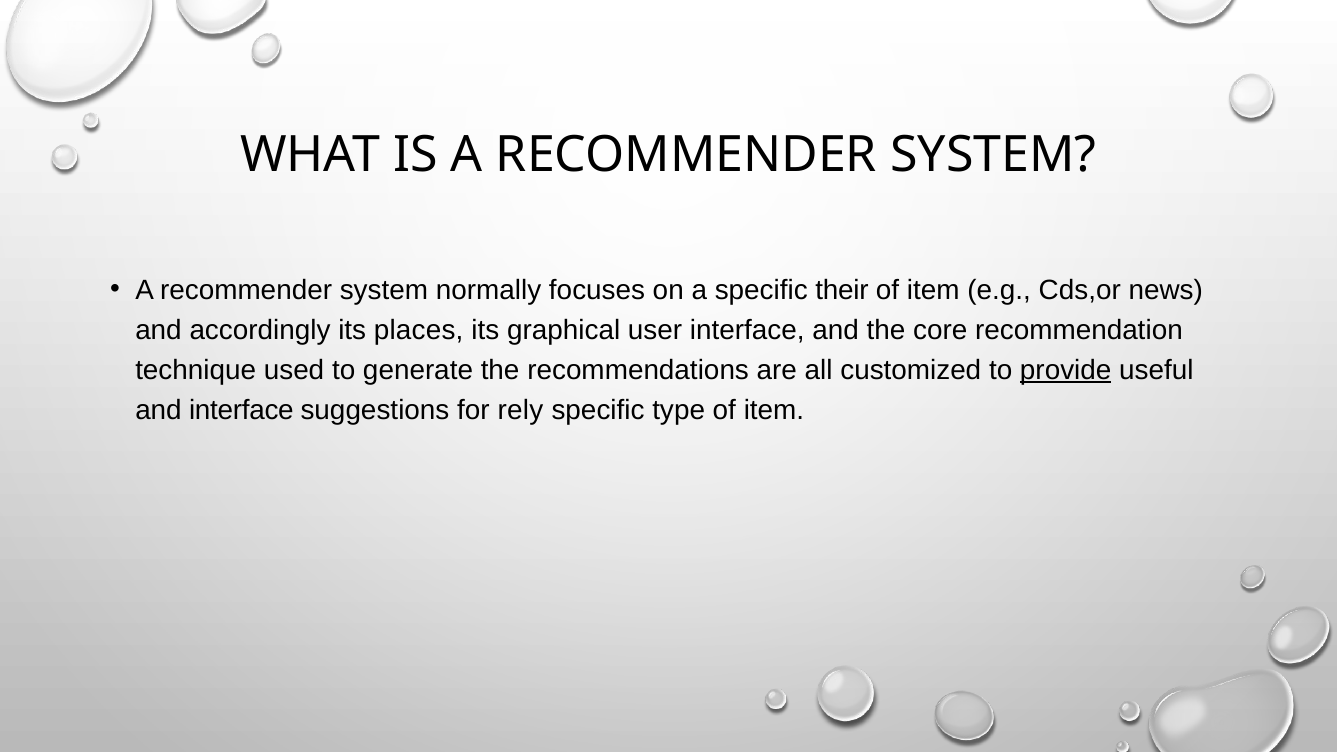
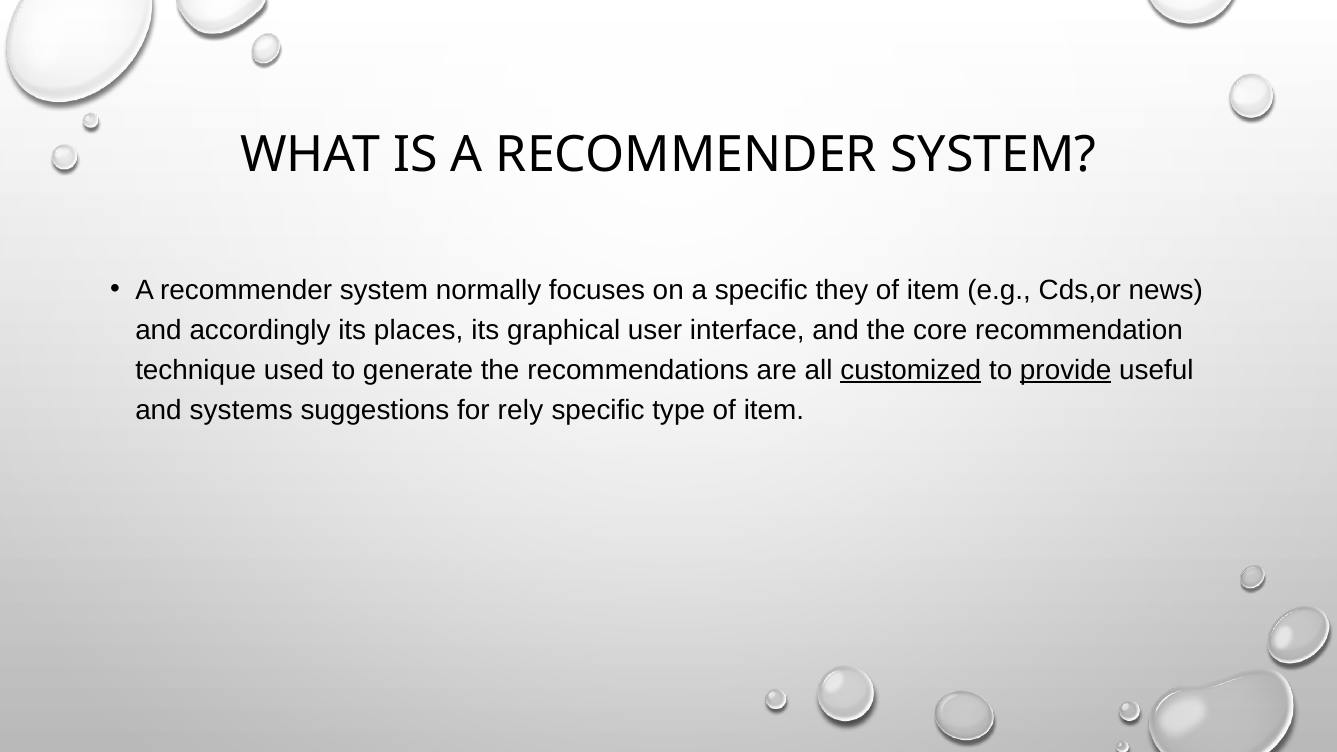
their: their -> they
customized underline: none -> present
and interface: interface -> systems
